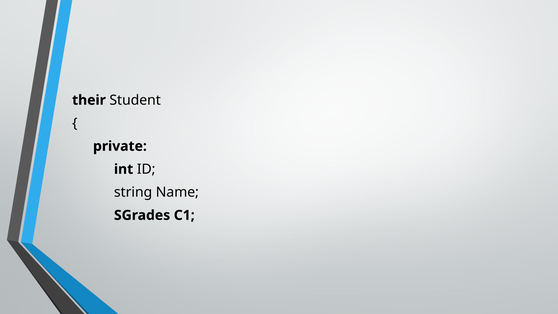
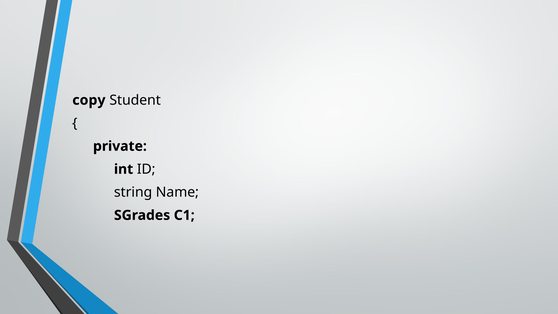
their: their -> copy
